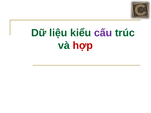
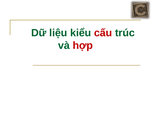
cấu colour: purple -> red
